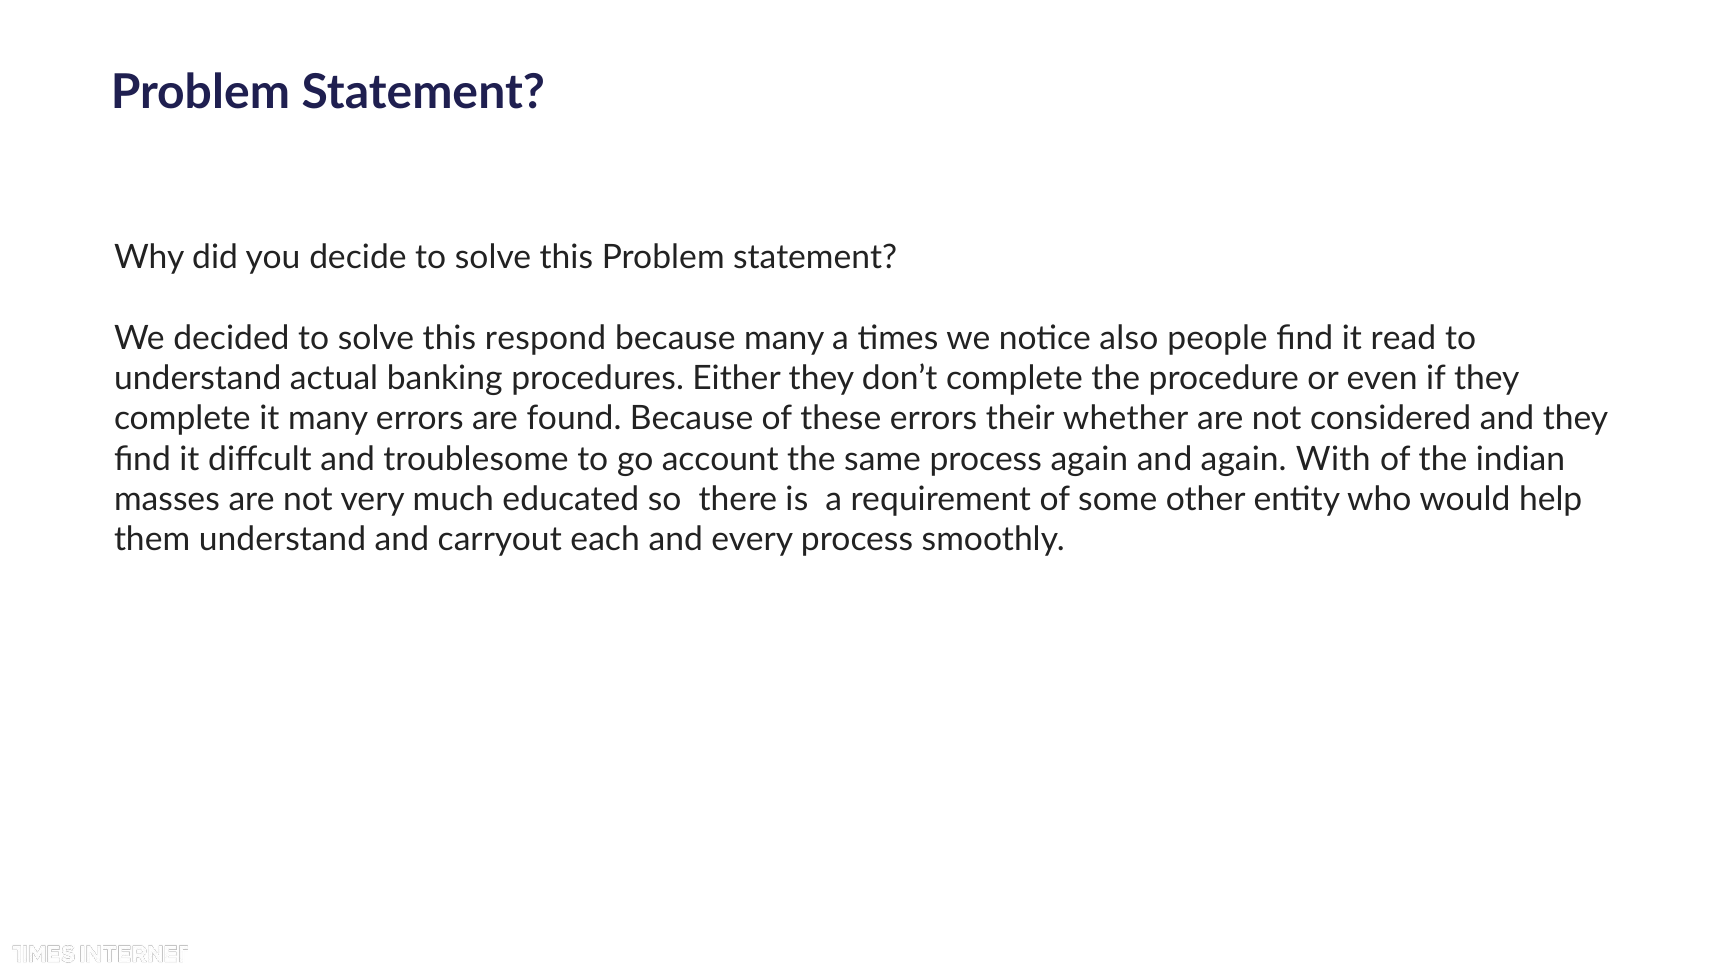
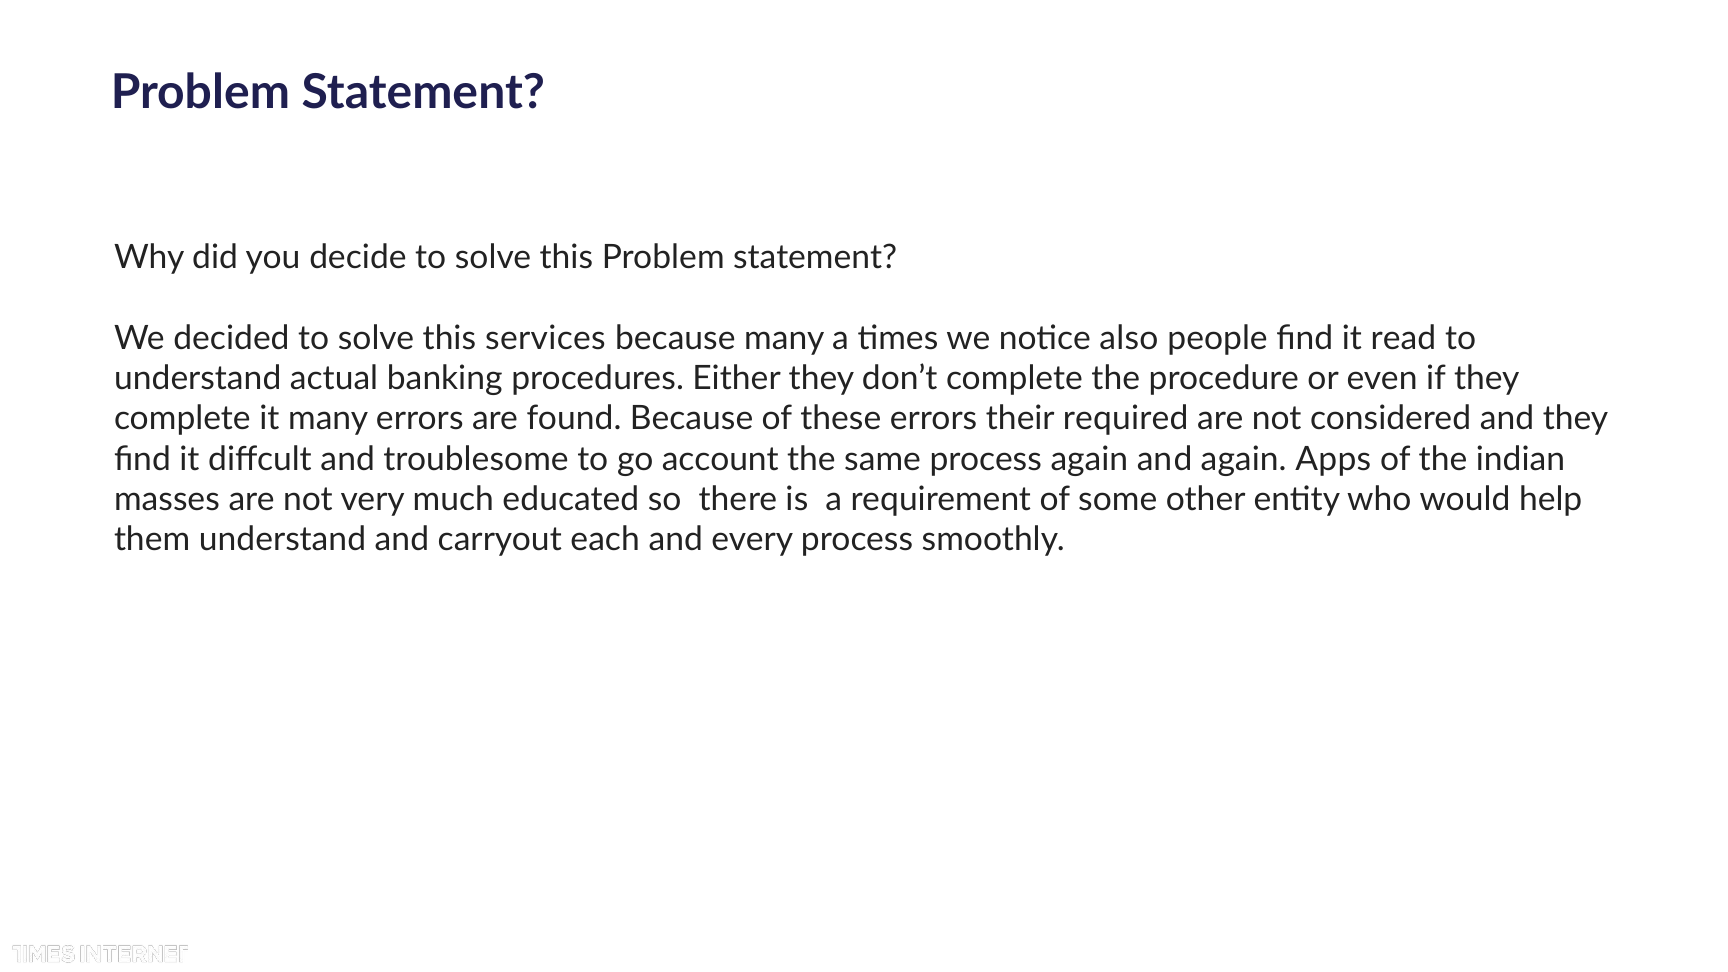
respond: respond -> services
whether: whether -> required
With: With -> Apps
